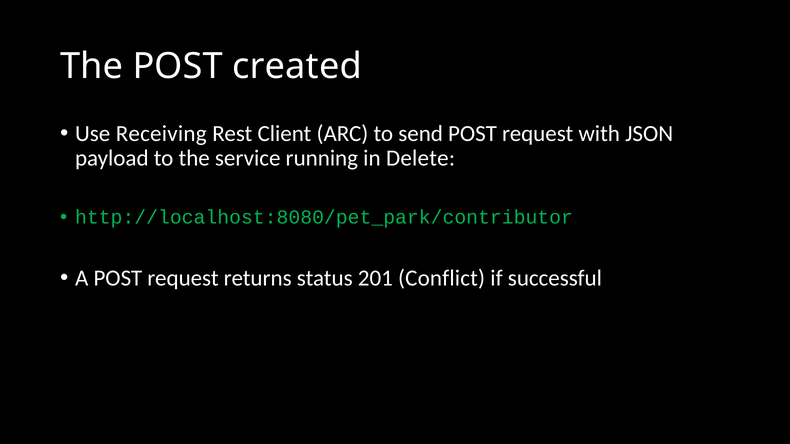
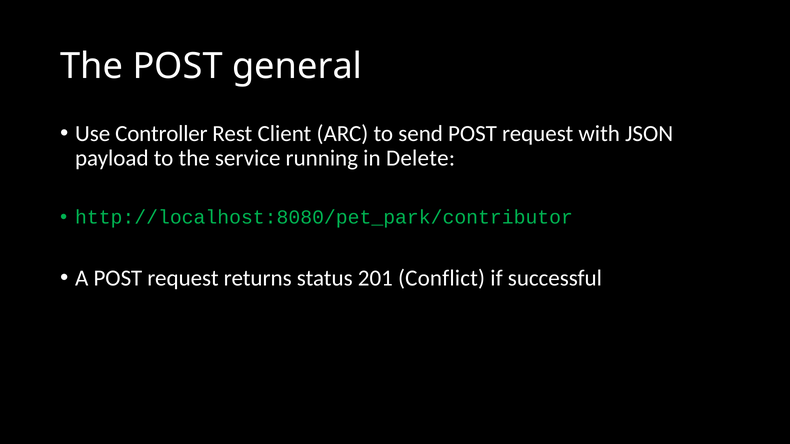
created: created -> general
Receiving: Receiving -> Controller
